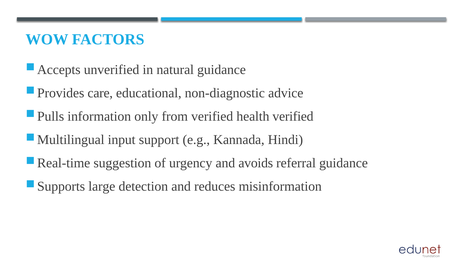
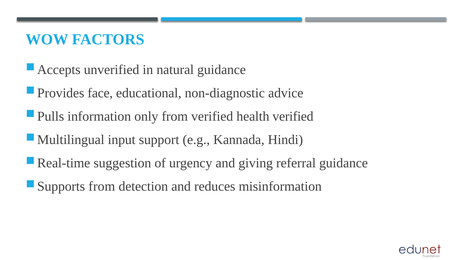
care: care -> face
avoids: avoids -> giving
large at (102, 187): large -> from
